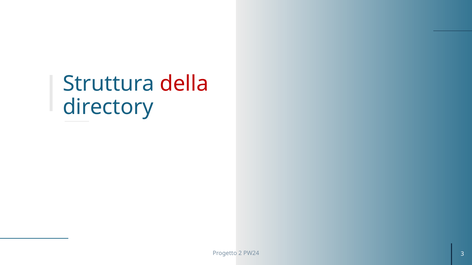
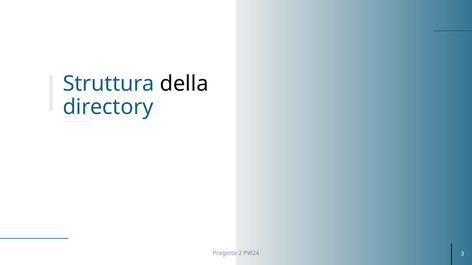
della colour: red -> black
